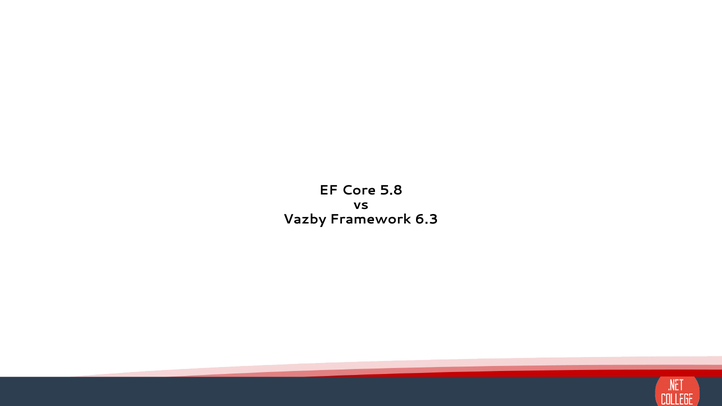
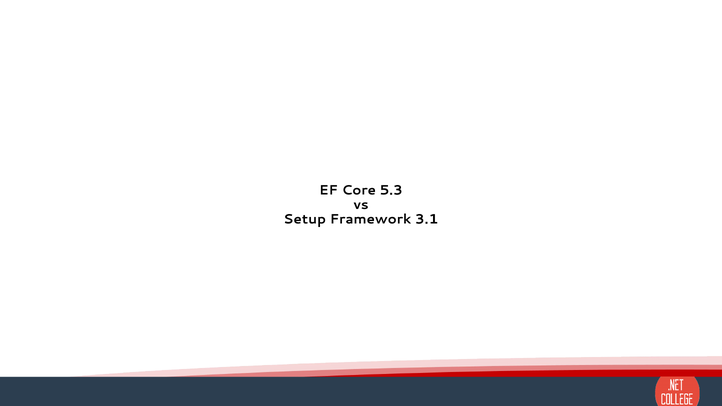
5.8: 5.8 -> 5.3
Vazby: Vazby -> Setup
6.3: 6.3 -> 3.1
